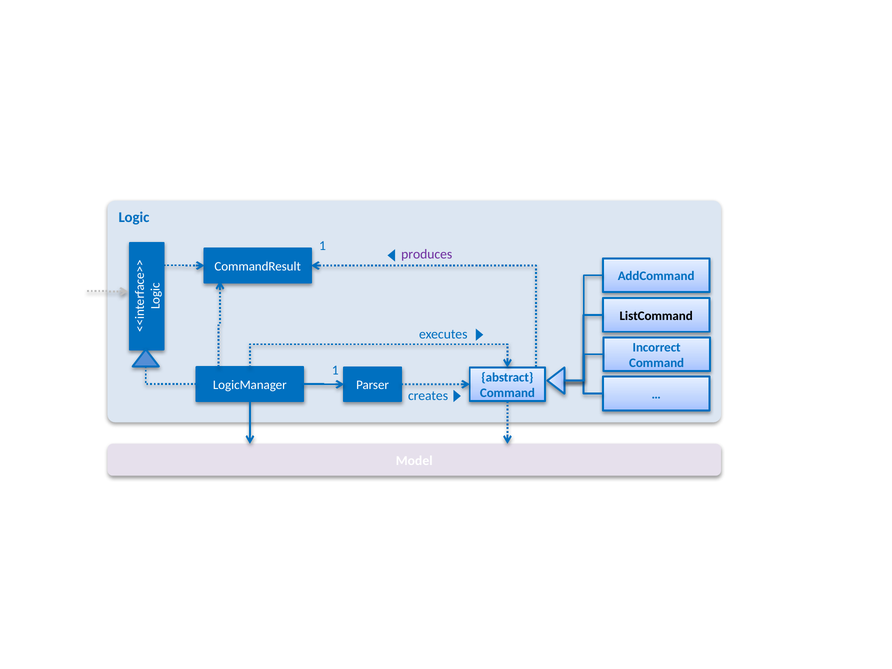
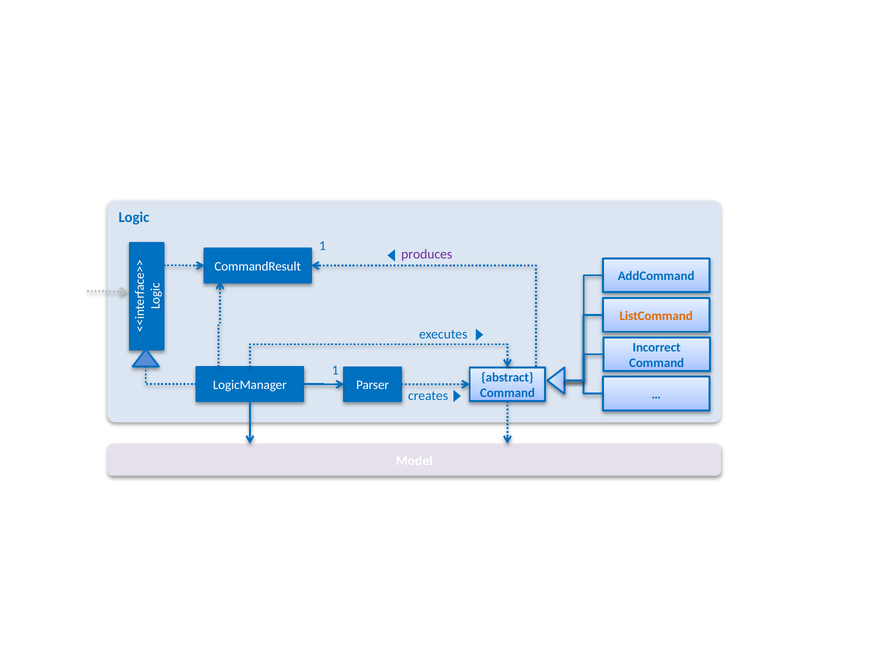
ListCommand colour: black -> orange
